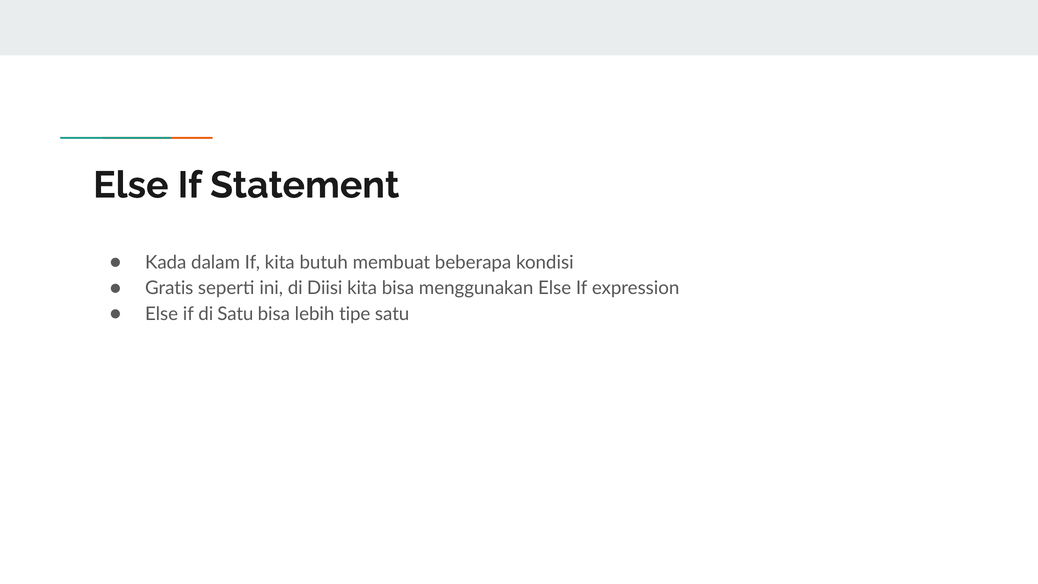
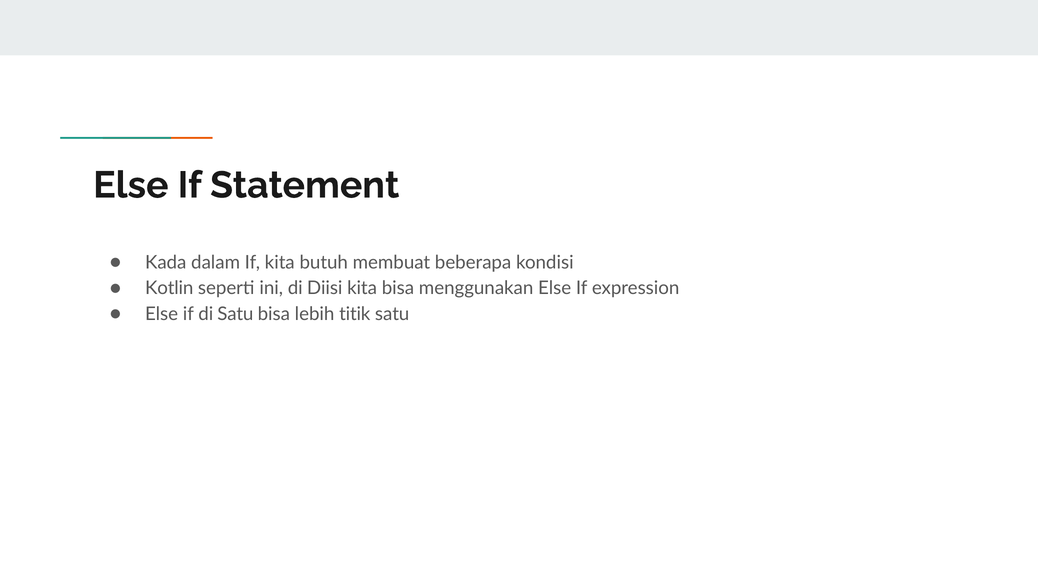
Gratis: Gratis -> Kotlin
tipe: tipe -> titik
